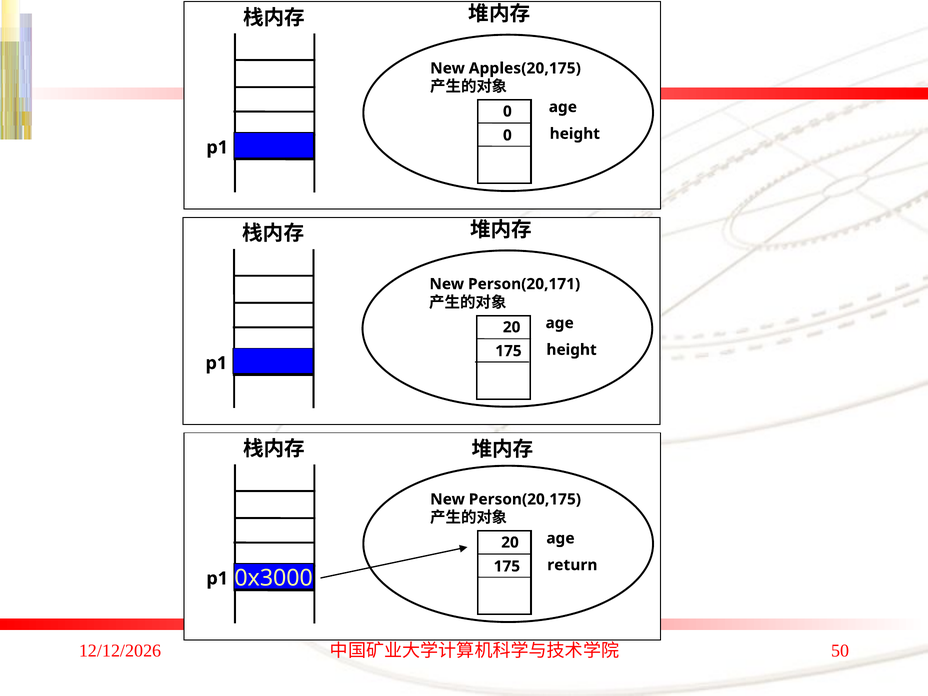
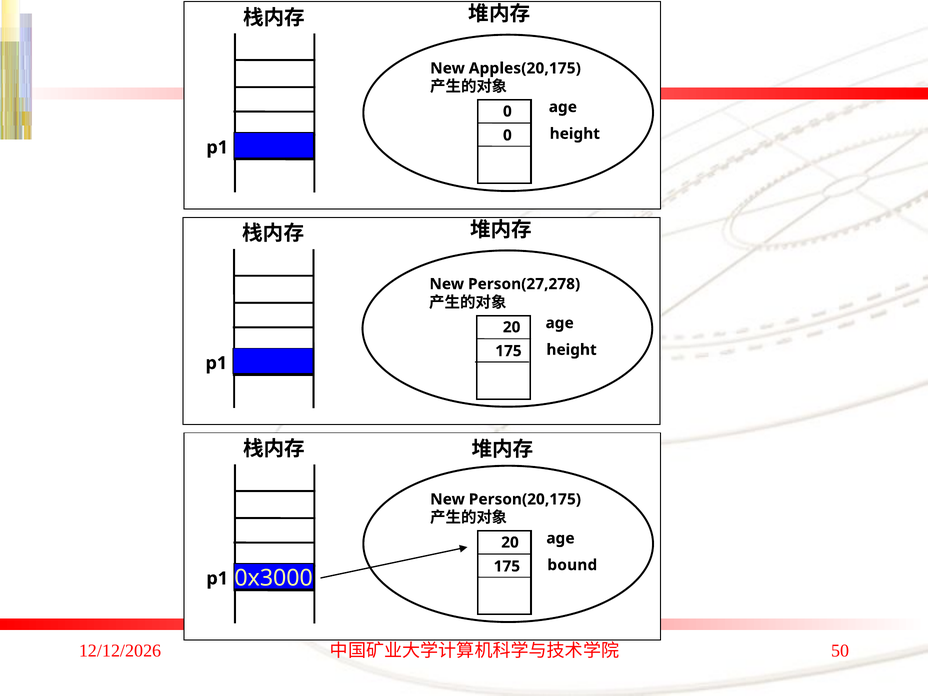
Person(20,171: Person(20,171 -> Person(27,278
return: return -> bound
